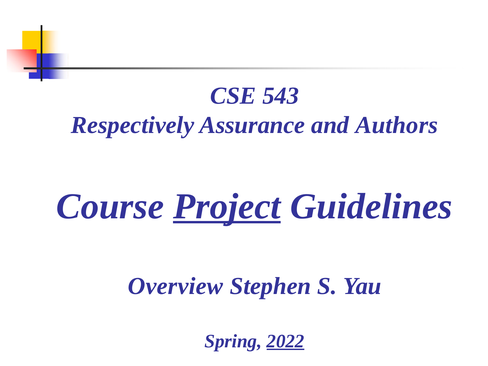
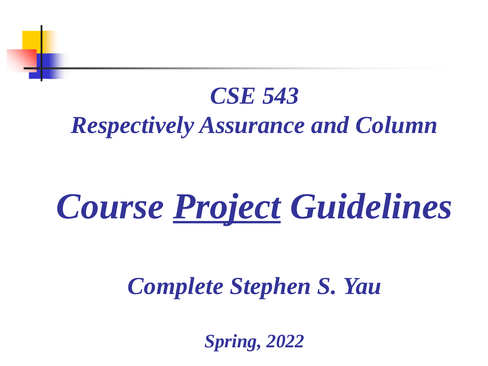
Authors: Authors -> Column
Overview: Overview -> Complete
2022 underline: present -> none
